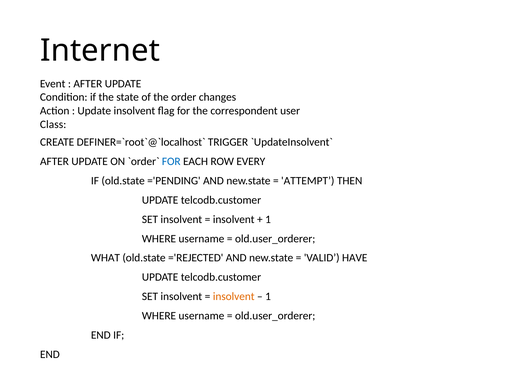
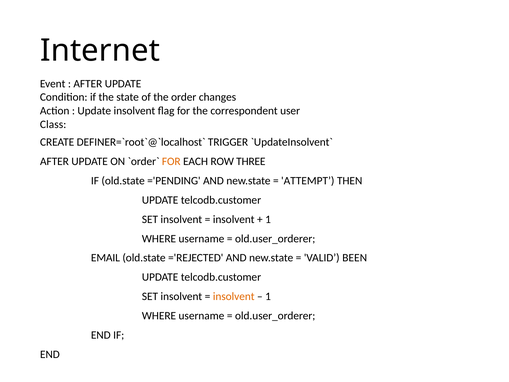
FOR at (171, 161) colour: blue -> orange
EVERY: EVERY -> THREE
WHAT: WHAT -> EMAIL
HAVE: HAVE -> BEEN
